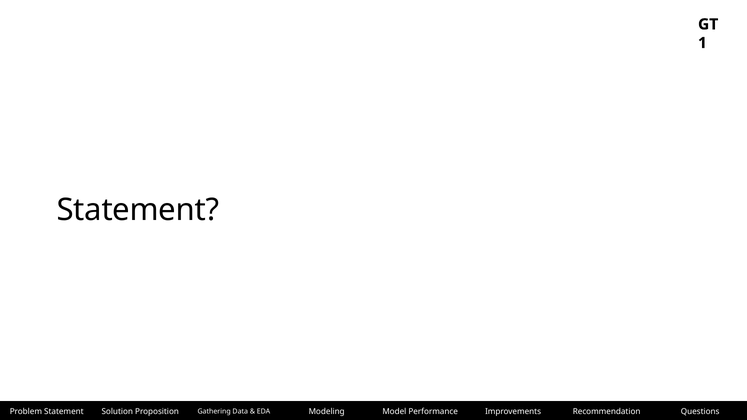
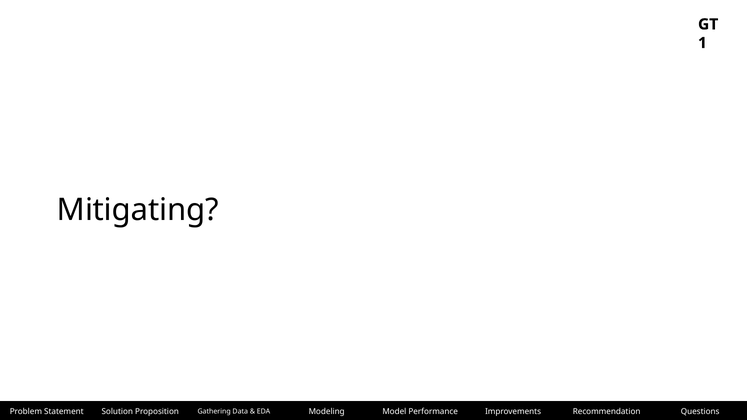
Statement at (138, 210): Statement -> Mitigating
